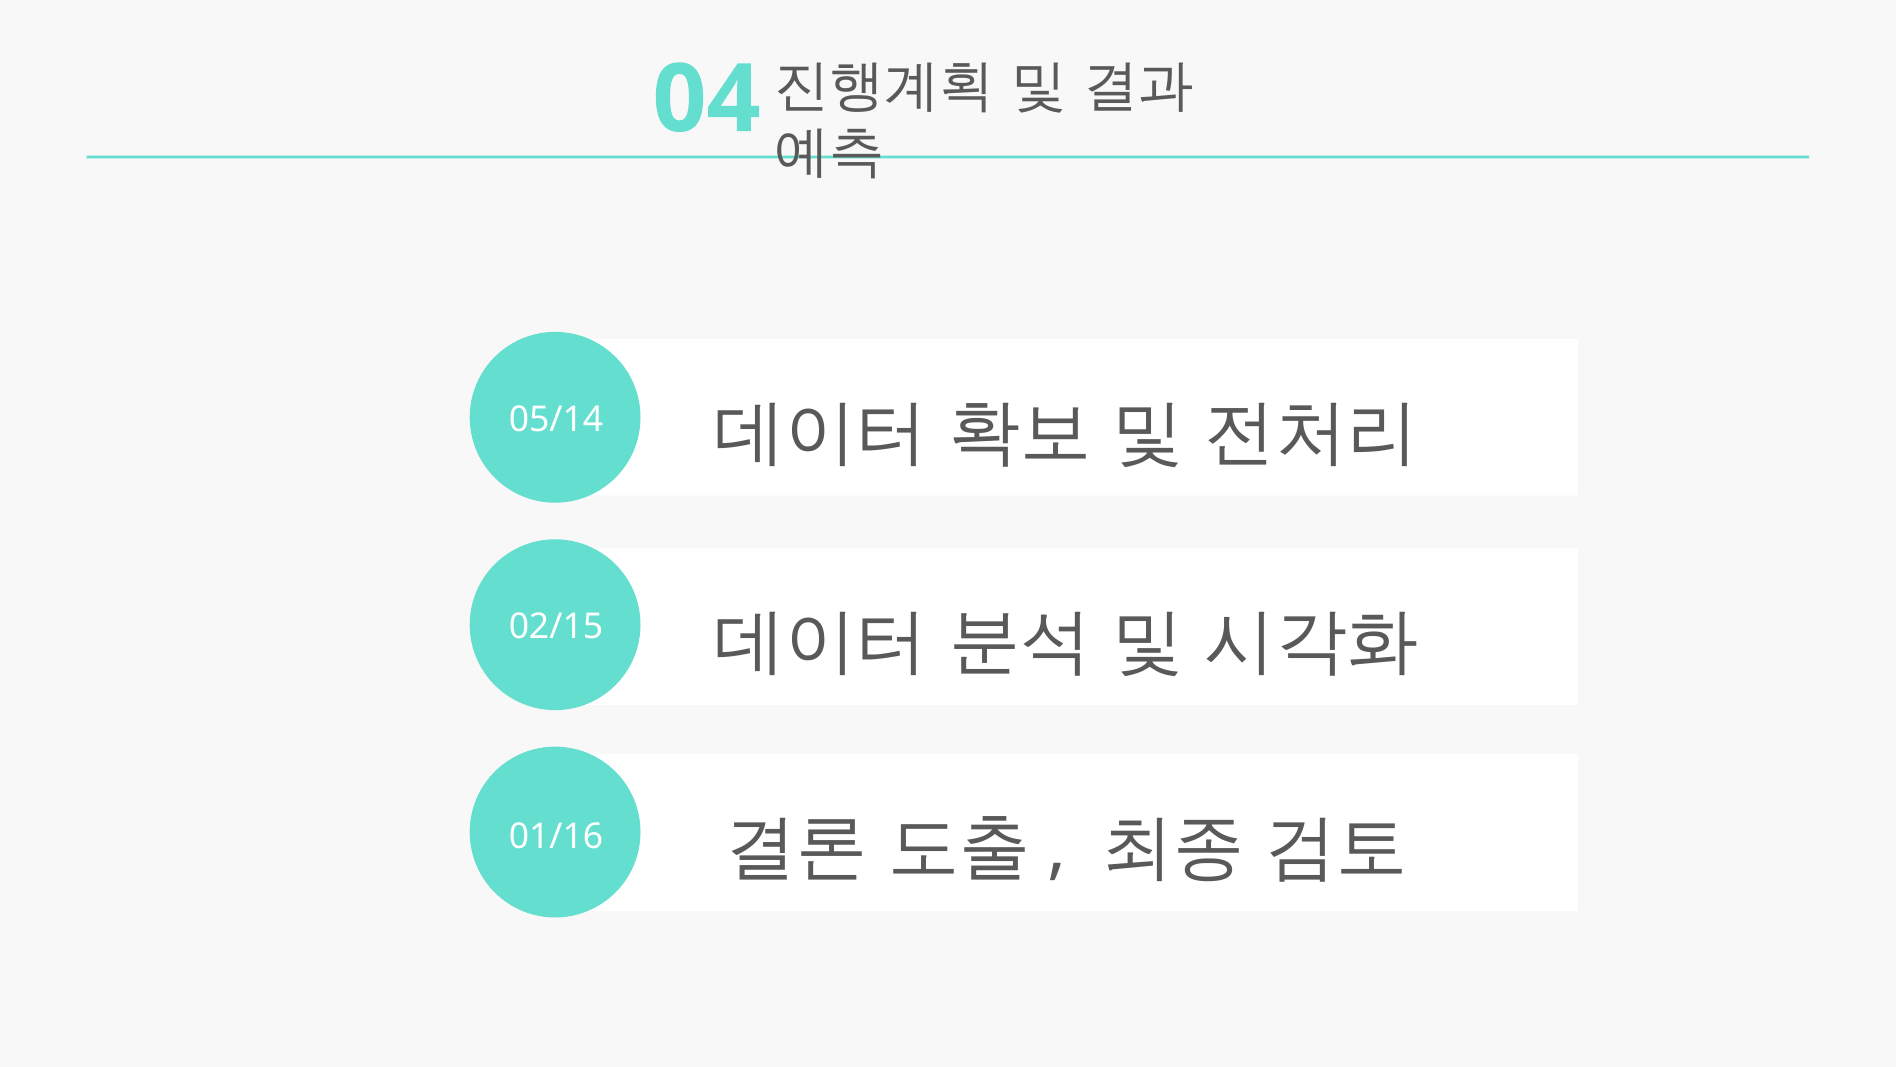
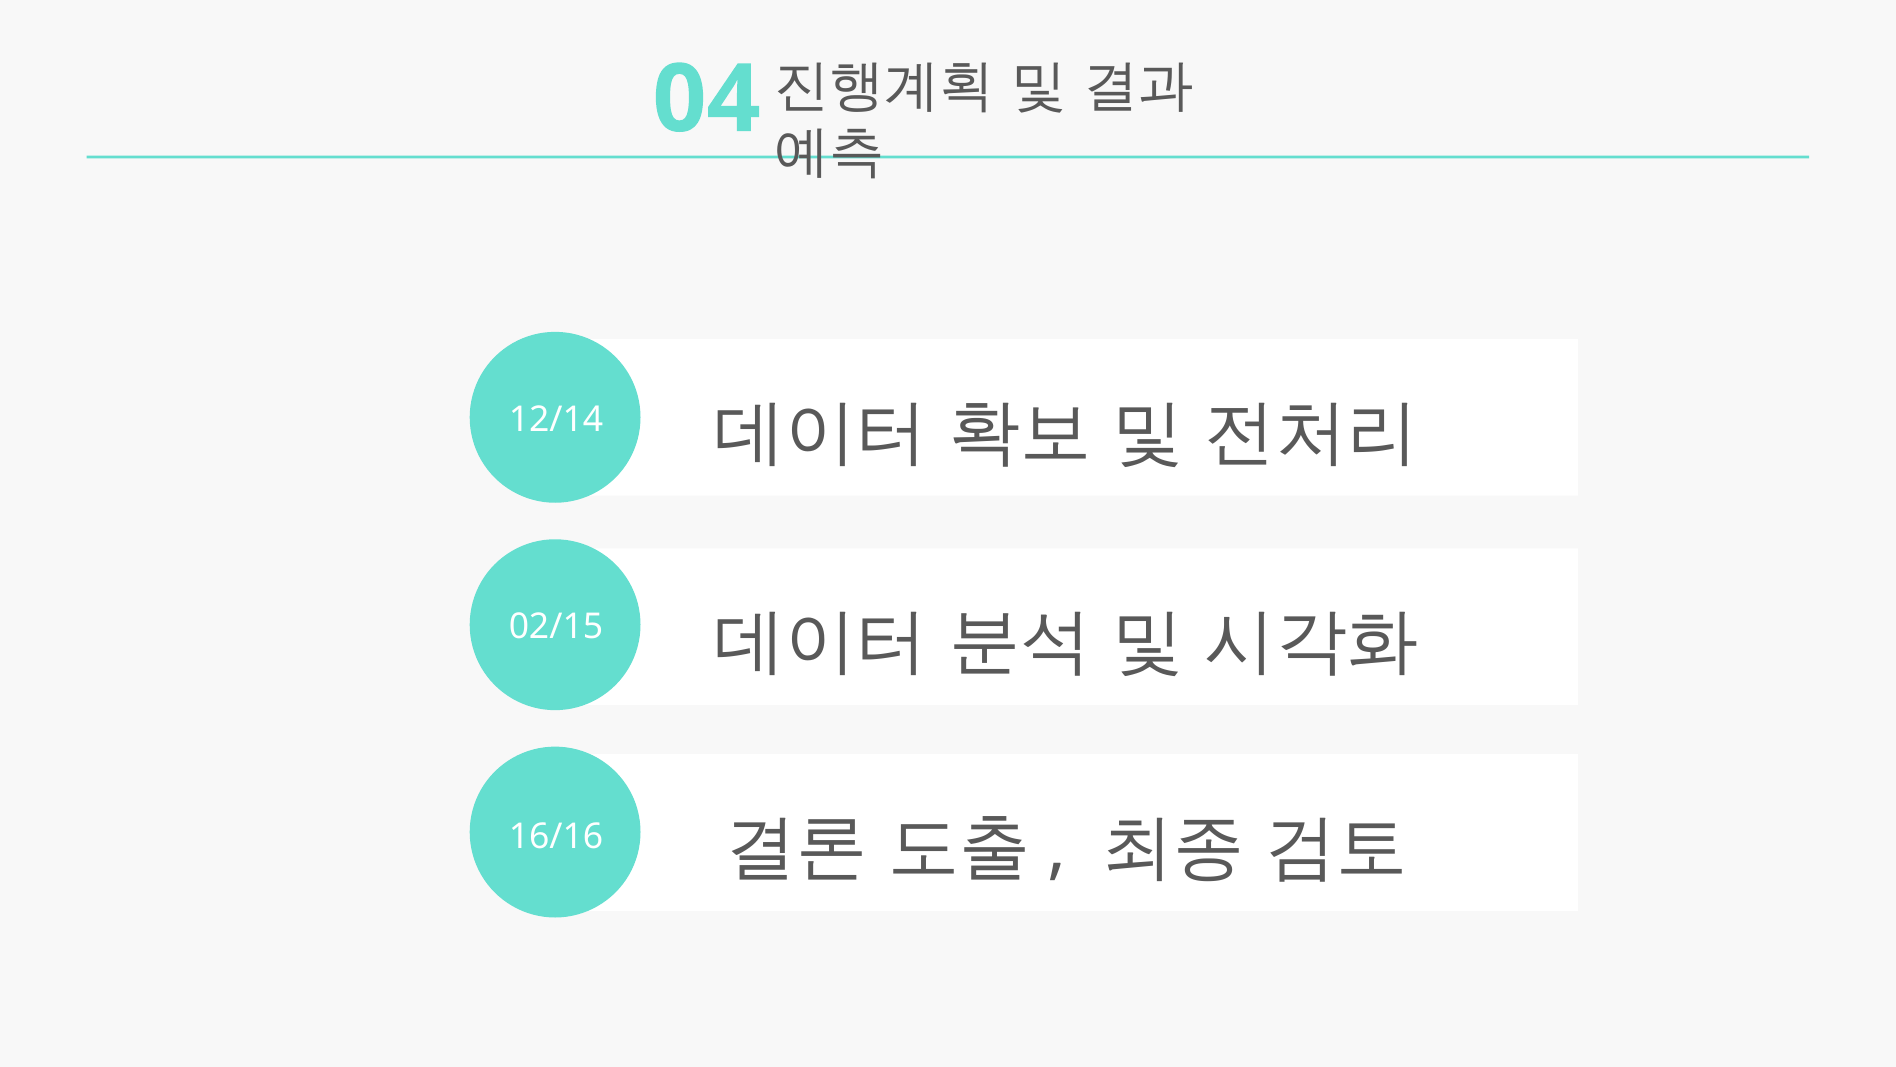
05/14: 05/14 -> 12/14
01/16: 01/16 -> 16/16
